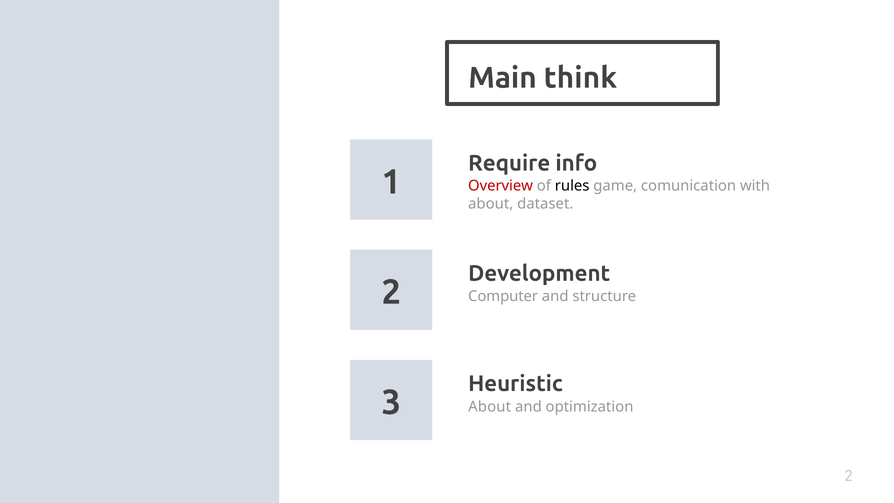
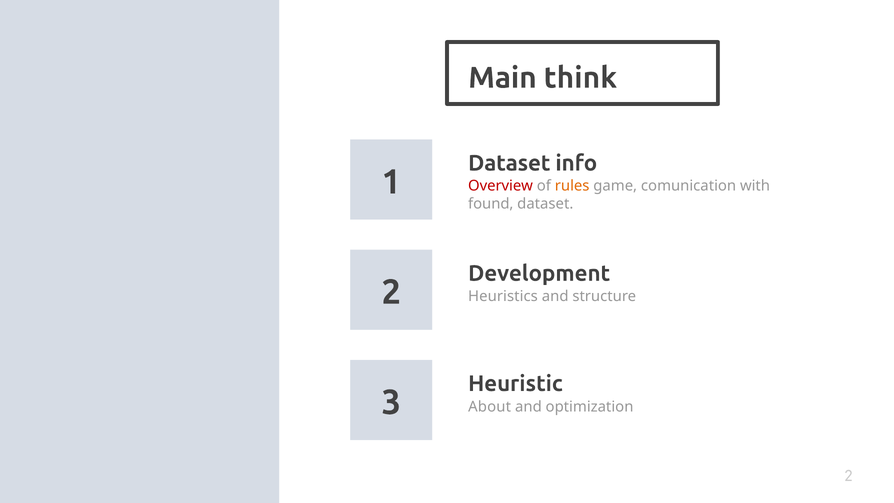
Require at (509, 163): Require -> Dataset
rules colour: black -> orange
about at (491, 204): about -> found
Computer: Computer -> Heuristics
